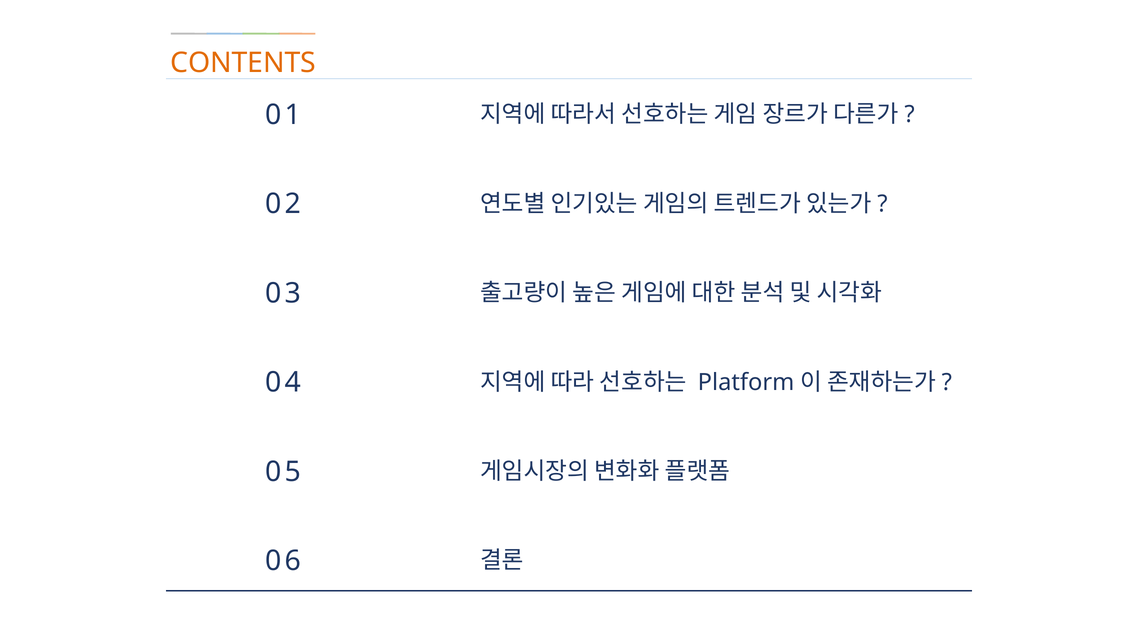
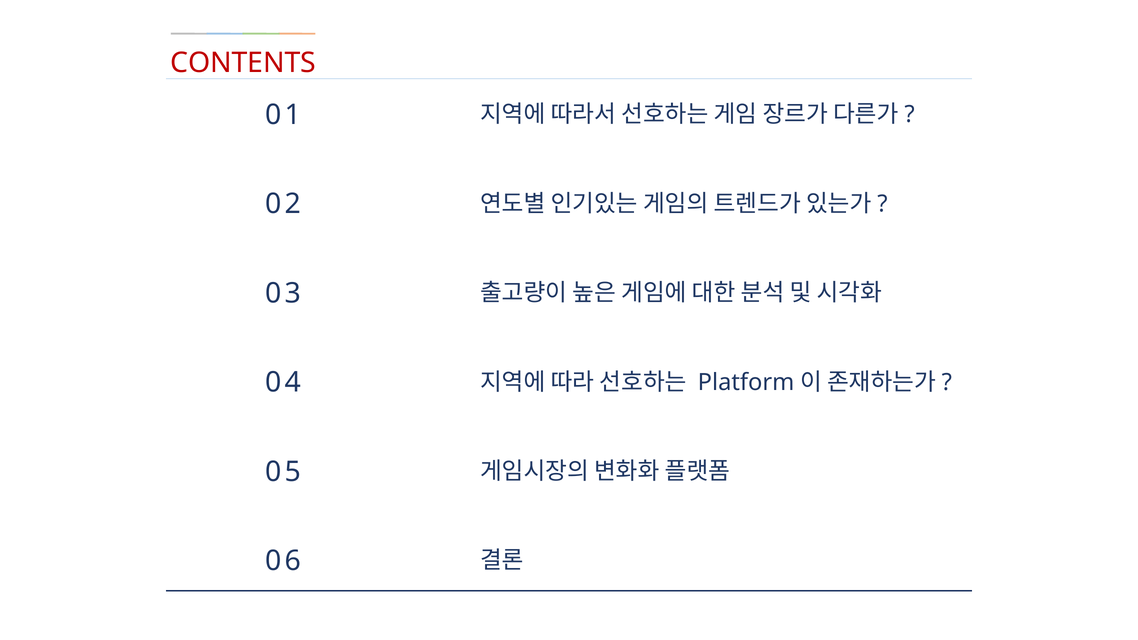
CONTENTS colour: orange -> red
